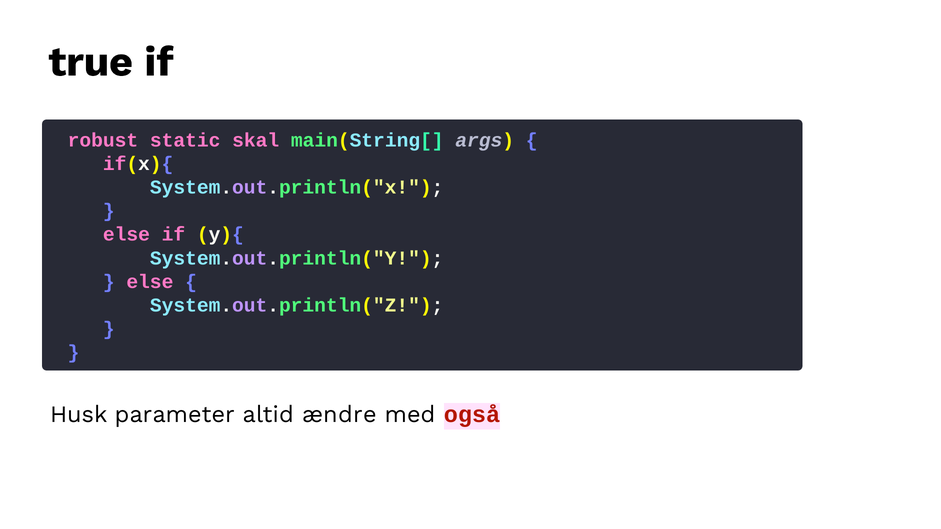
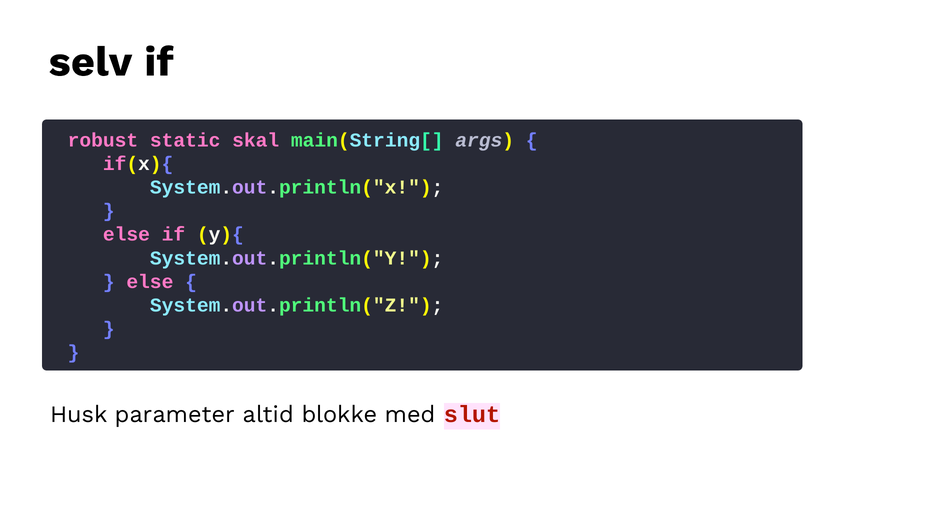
true: true -> selv
ændre: ændre -> blokke
også: også -> slut
